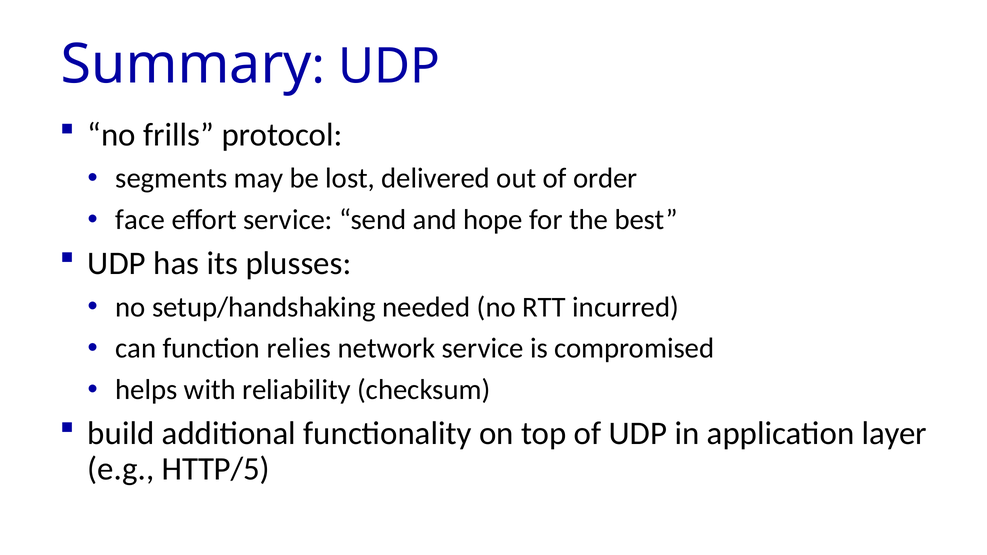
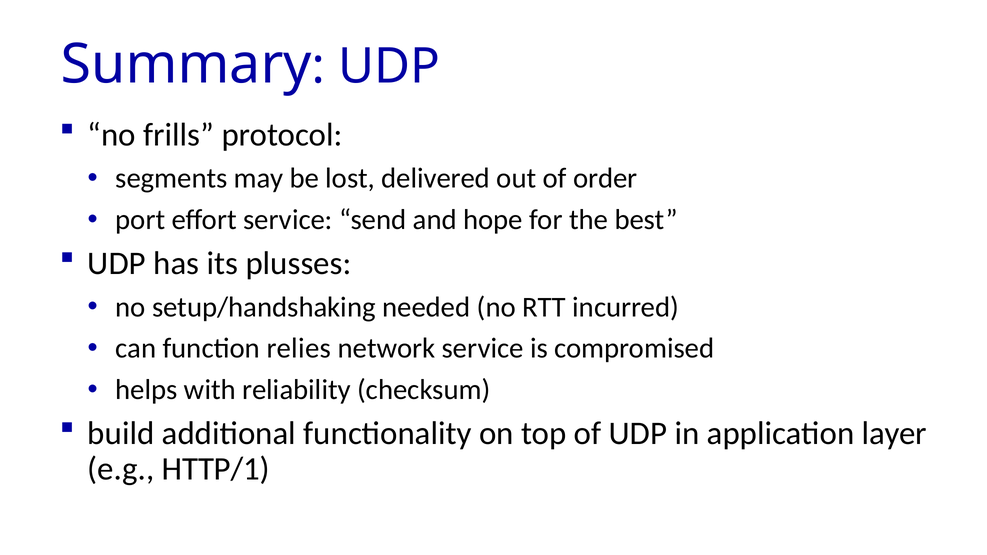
face: face -> port
HTTP/5: HTTP/5 -> HTTP/1
